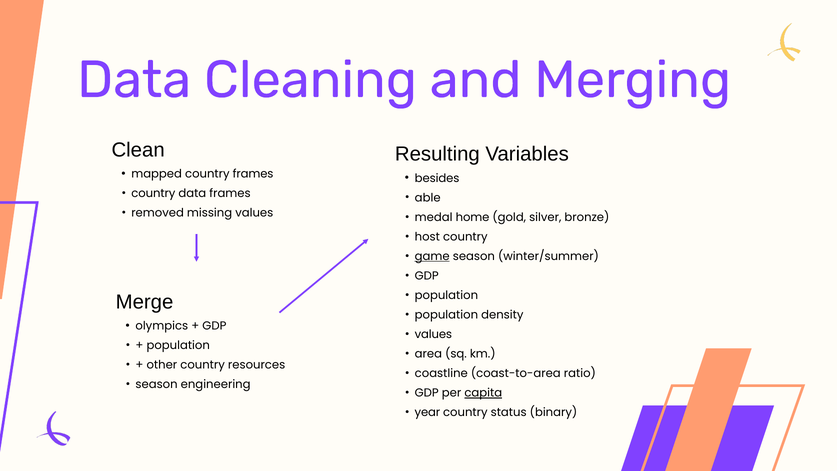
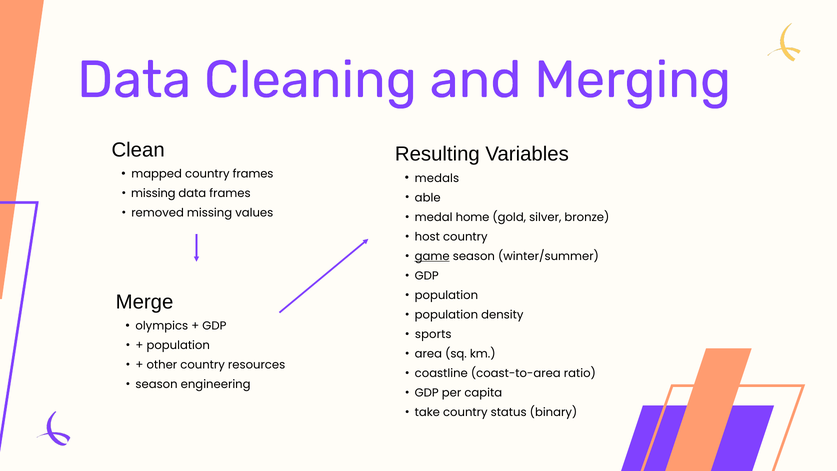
besides: besides -> medals
country at (153, 193): country -> missing
values at (433, 334): values -> sports
capita underline: present -> none
year: year -> take
